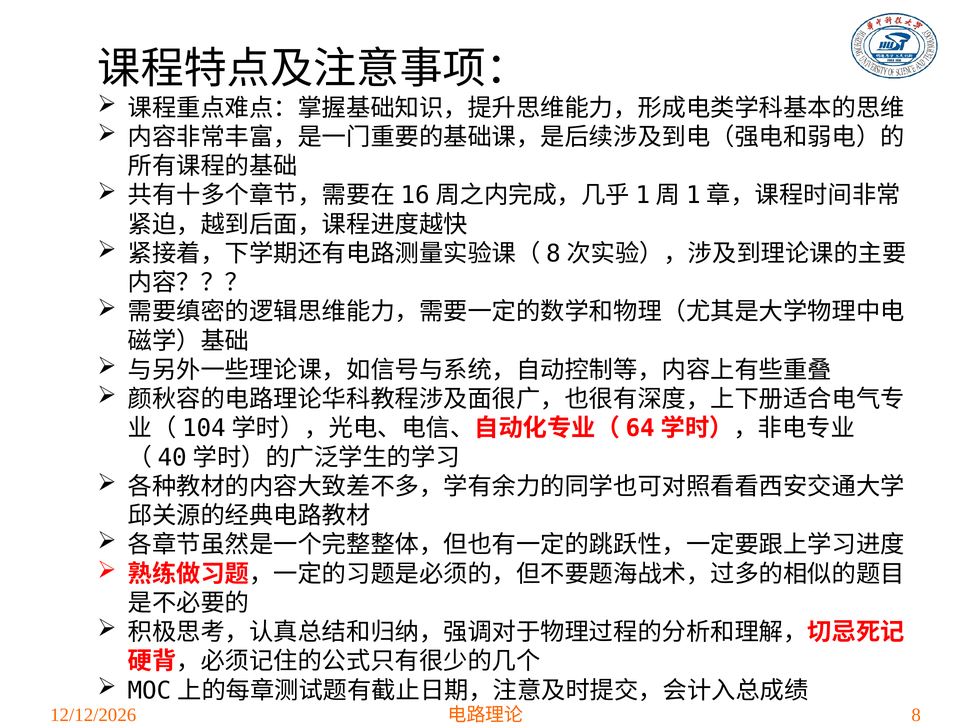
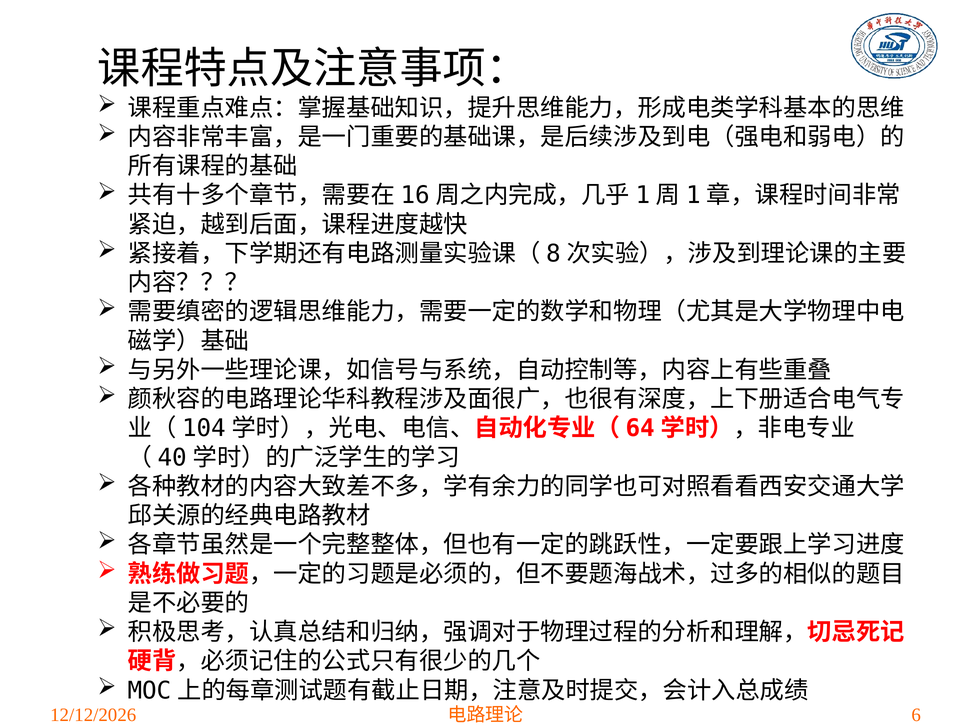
8: 8 -> 6
